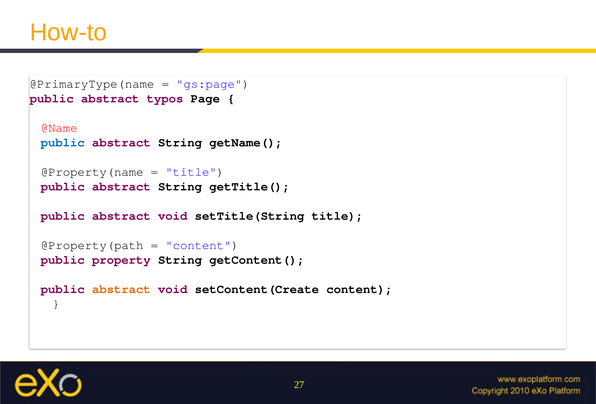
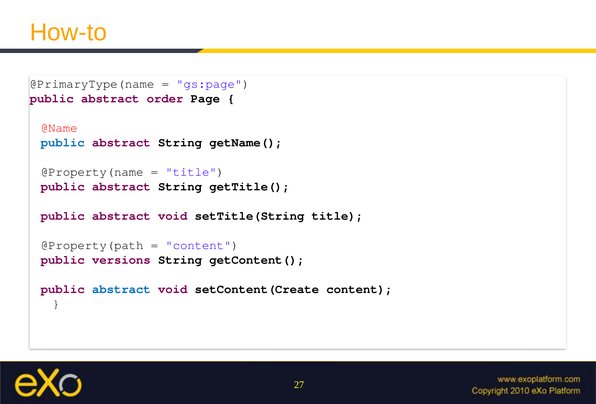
typos: typos -> order
property: property -> versions
abstract at (122, 289) colour: orange -> blue
